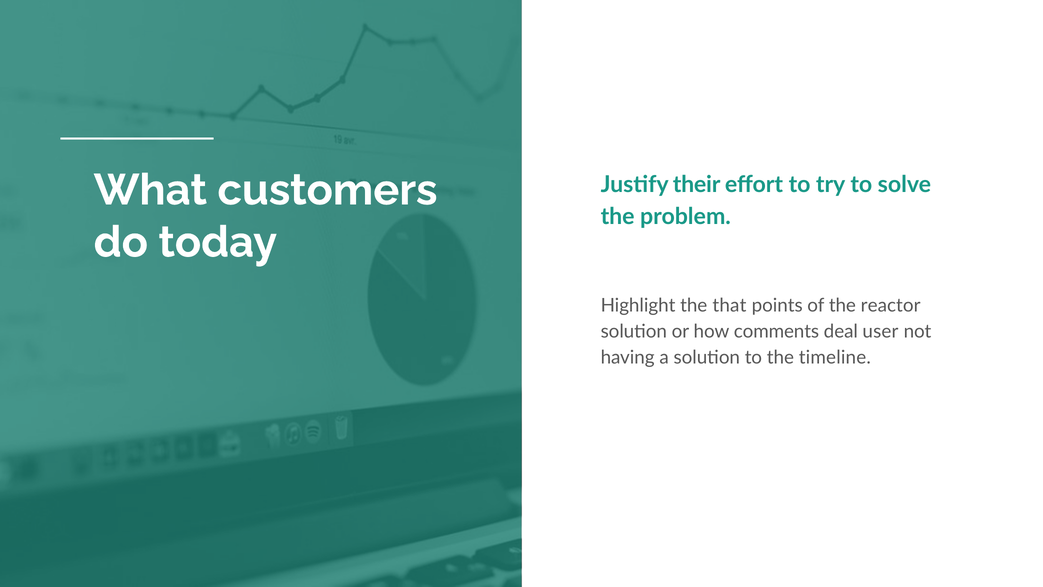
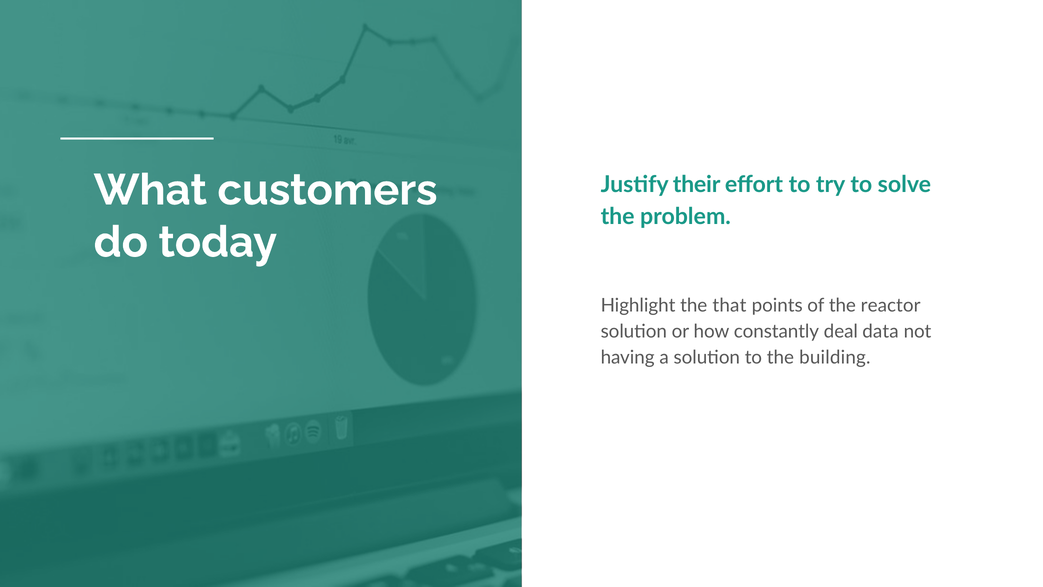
comments: comments -> constantly
user: user -> data
timeline: timeline -> building
